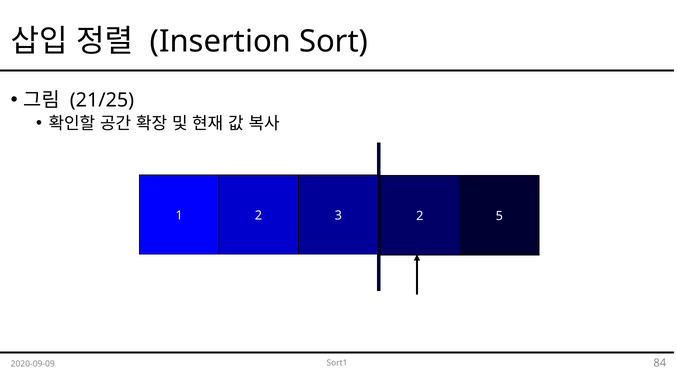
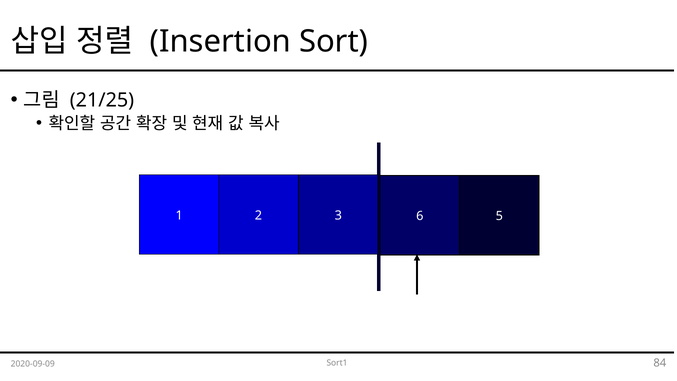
2 2: 2 -> 6
